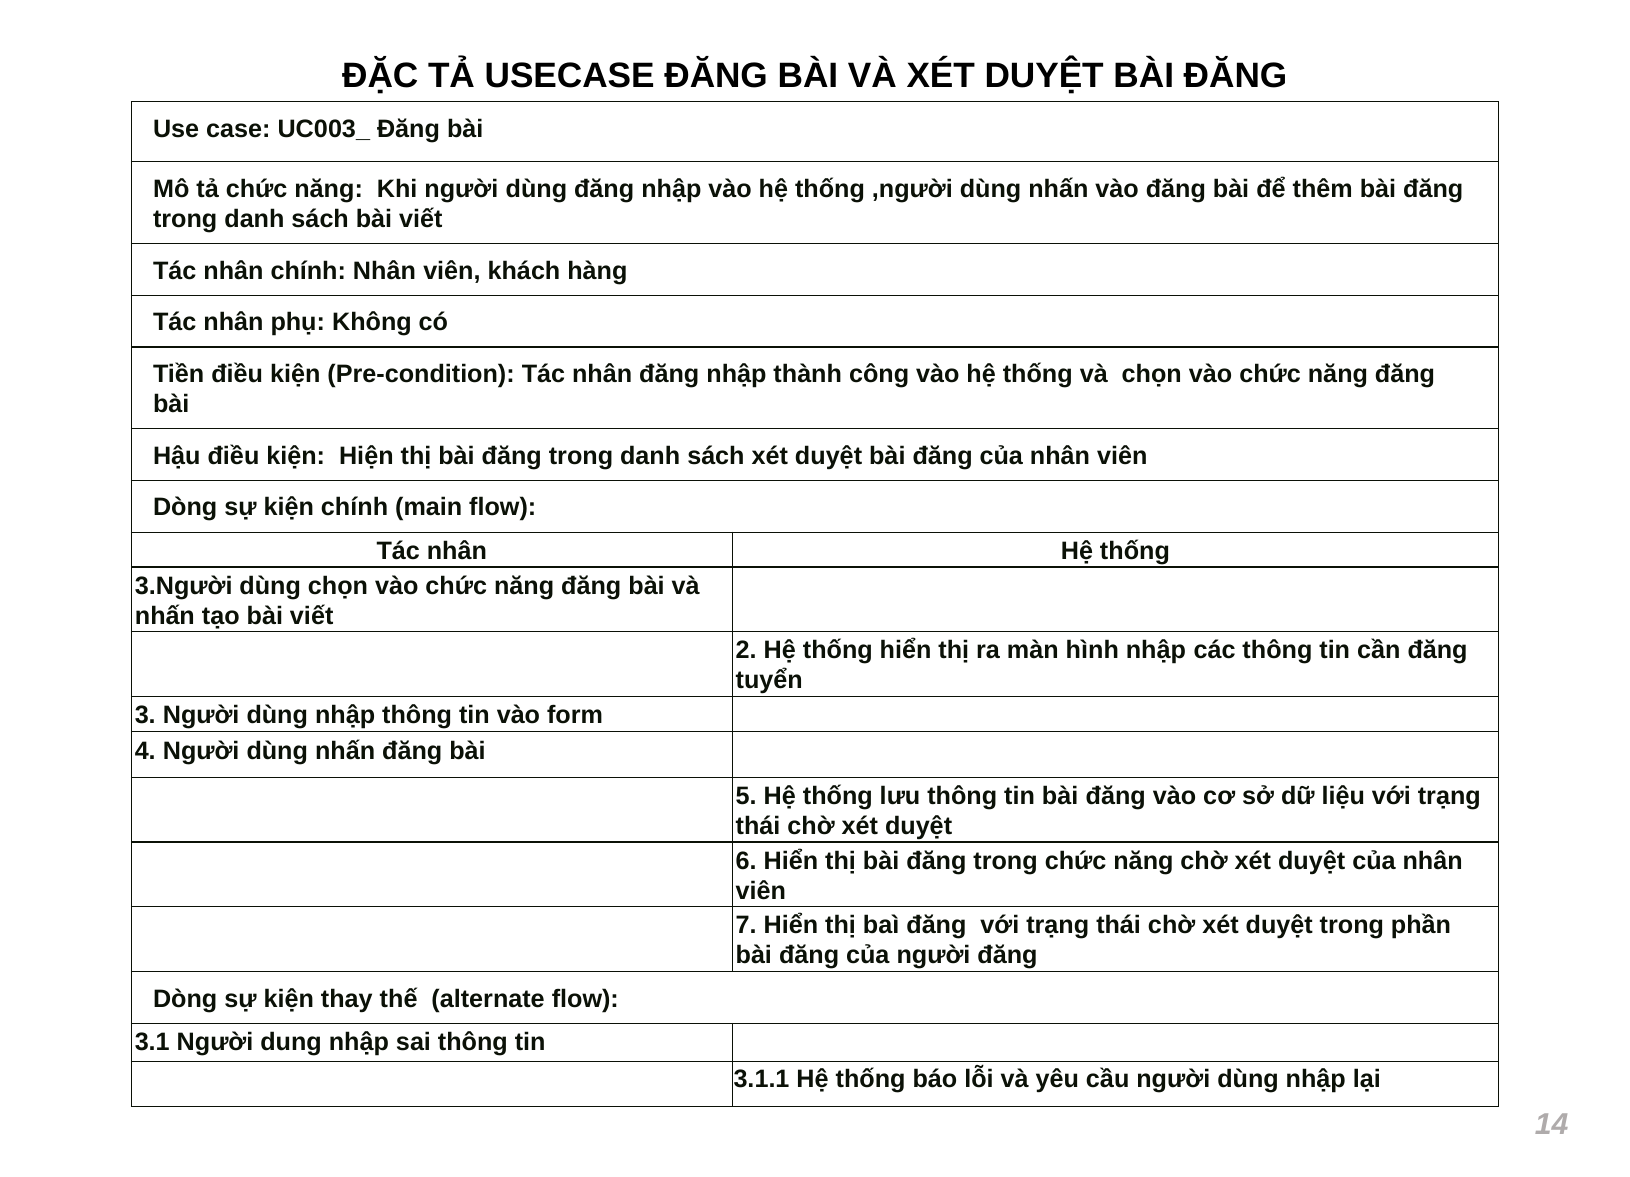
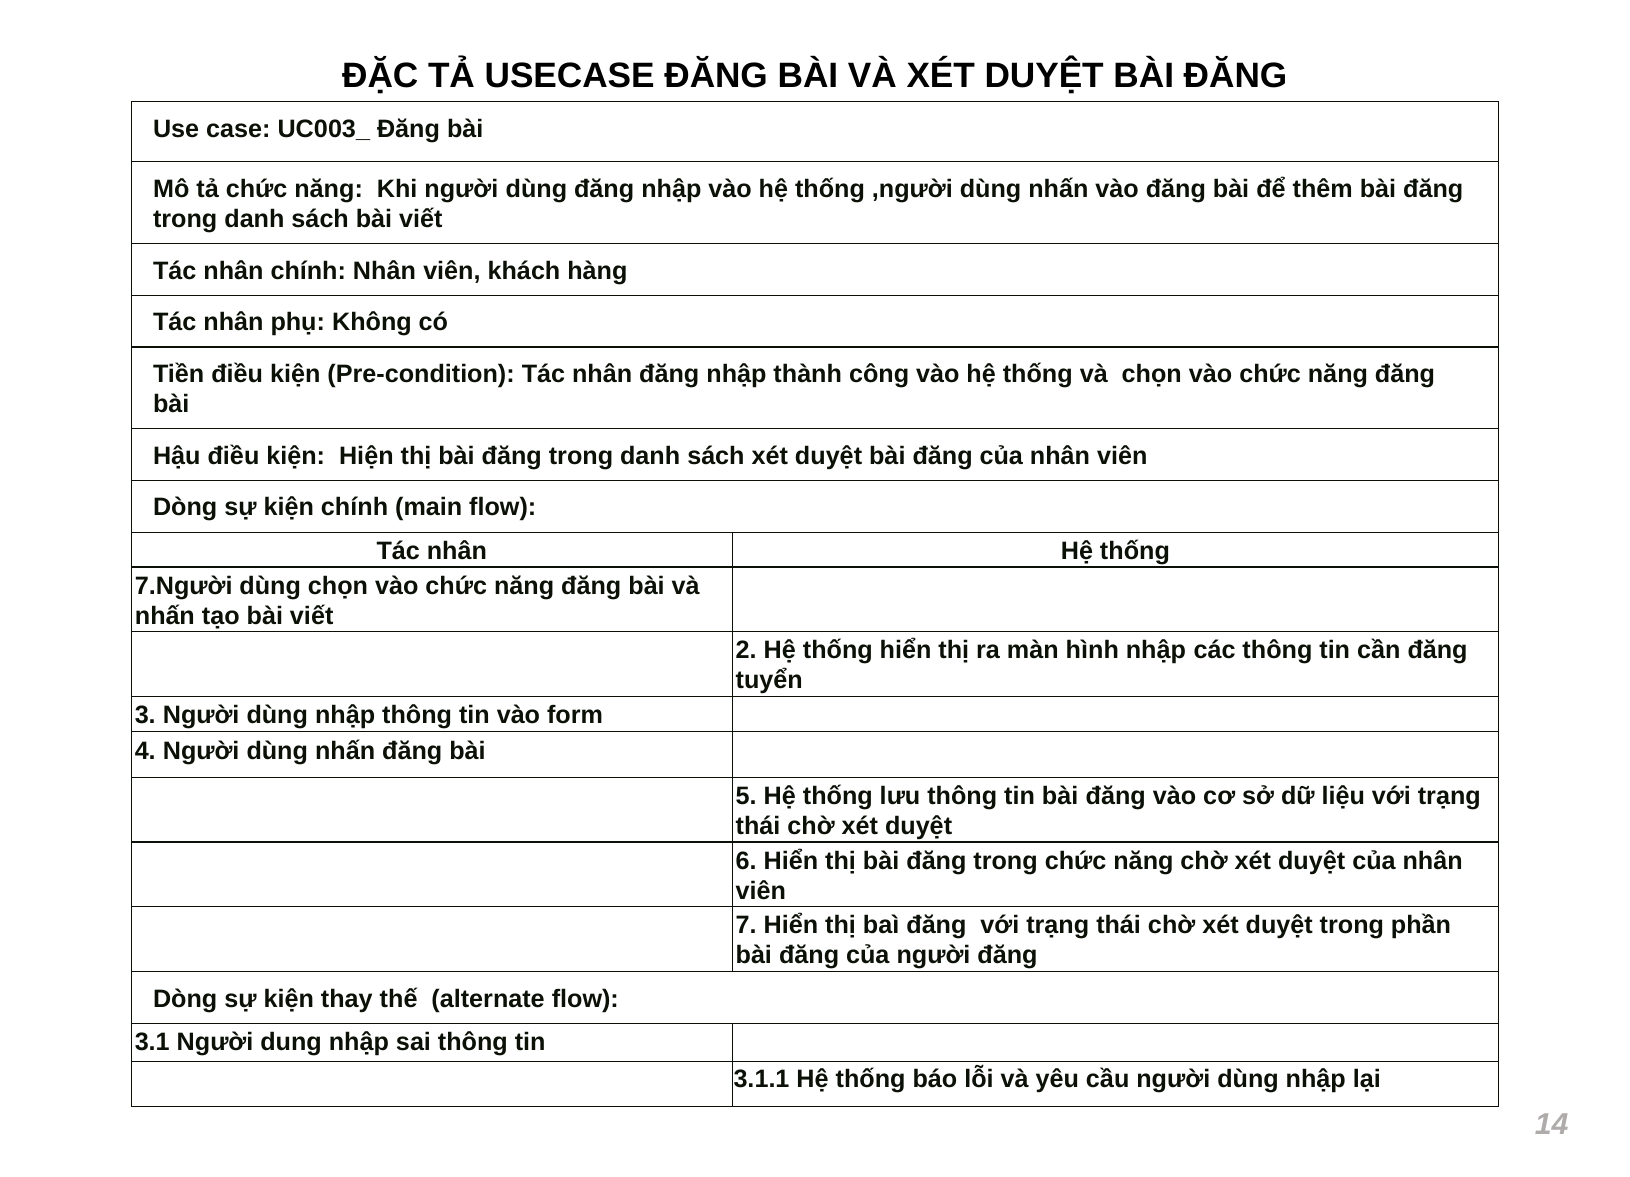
3.Người: 3.Người -> 7.Người
